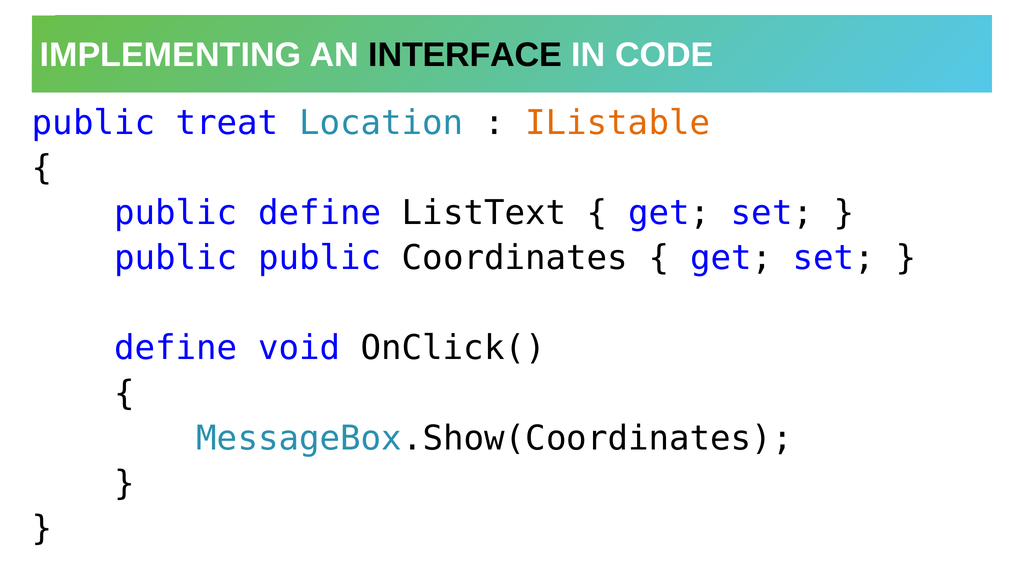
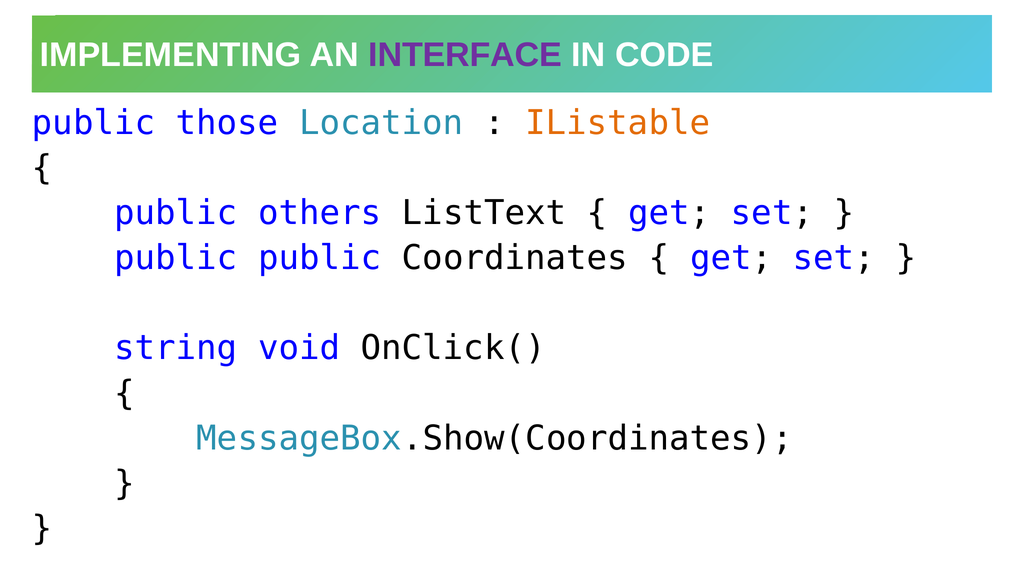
INTERFACE colour: black -> purple
treat: treat -> those
public define: define -> others
define at (176, 348): define -> string
